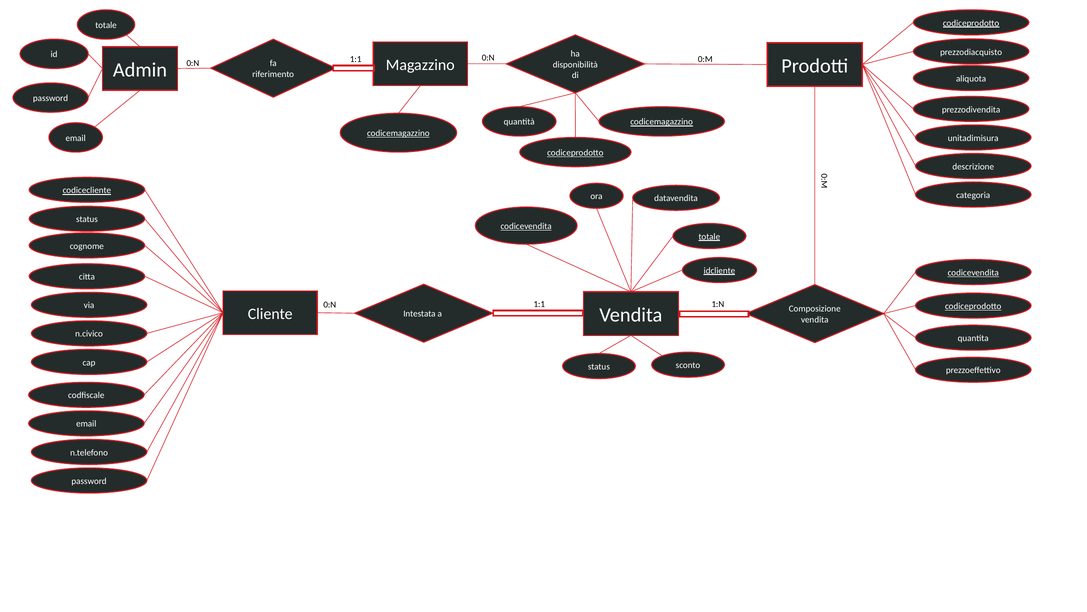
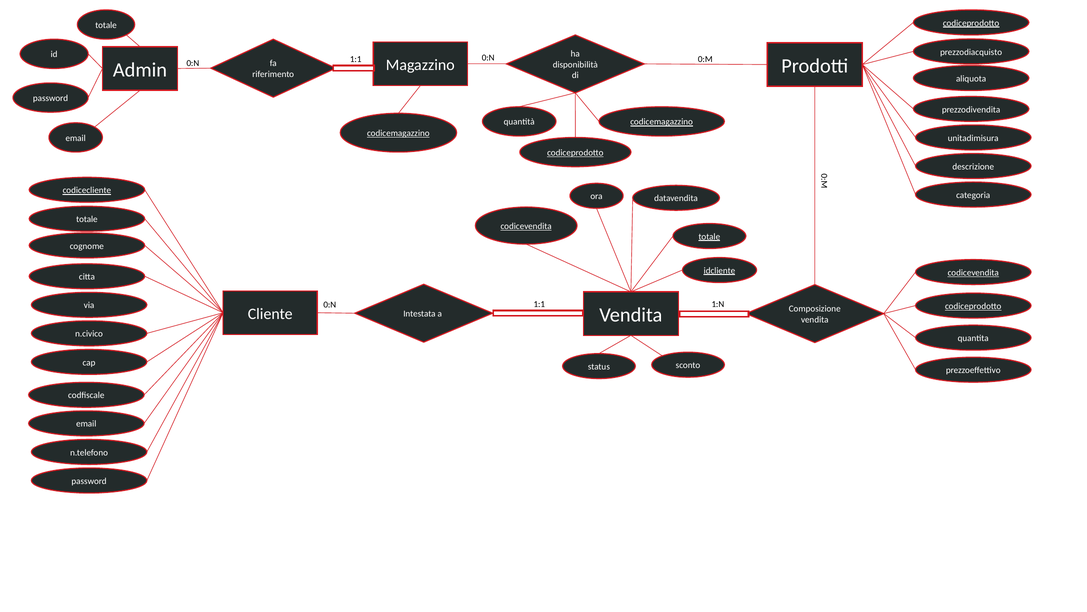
status at (87, 219): status -> totale
